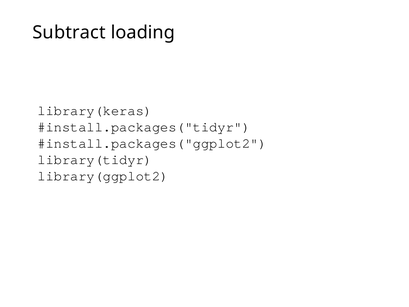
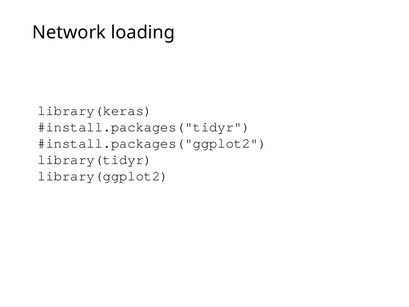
Subtract: Subtract -> Network
